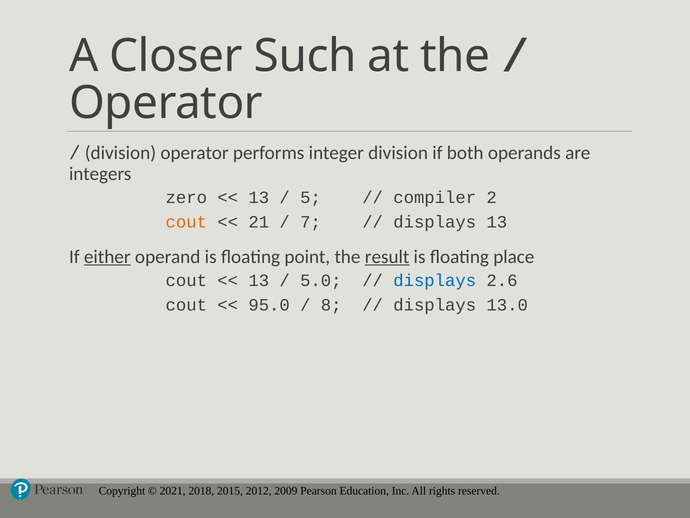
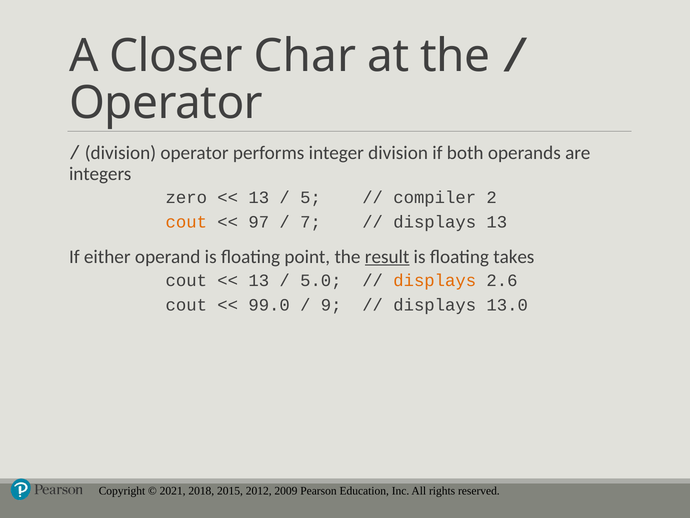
Such: Such -> Char
21: 21 -> 97
either underline: present -> none
place: place -> takes
displays at (435, 280) colour: blue -> orange
95.0: 95.0 -> 99.0
8: 8 -> 9
